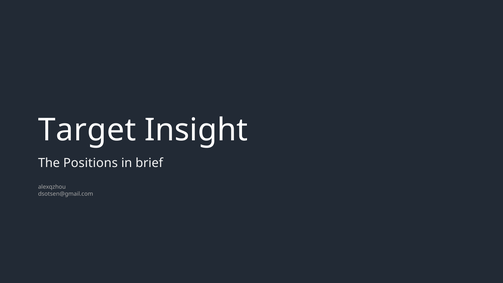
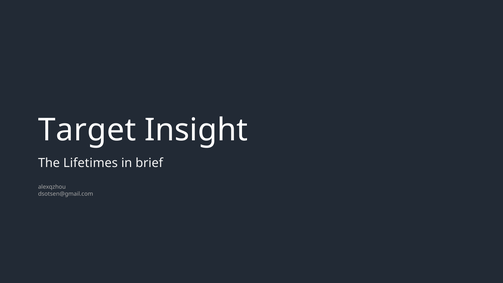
Positions: Positions -> Lifetimes
